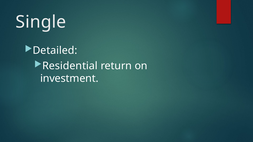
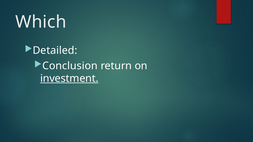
Single: Single -> Which
Residential: Residential -> Conclusion
investment underline: none -> present
